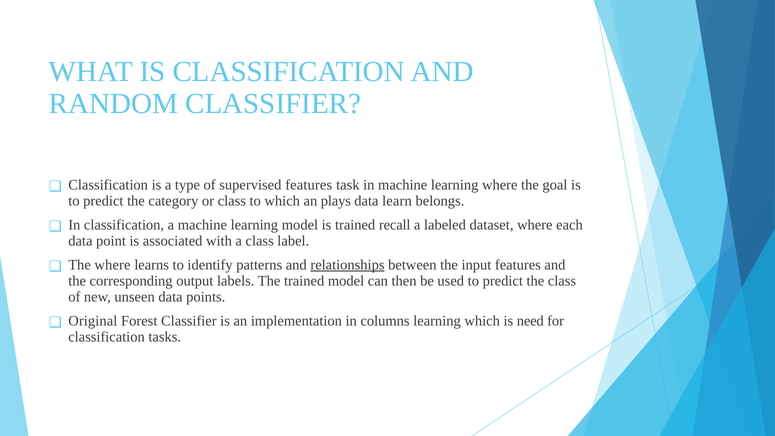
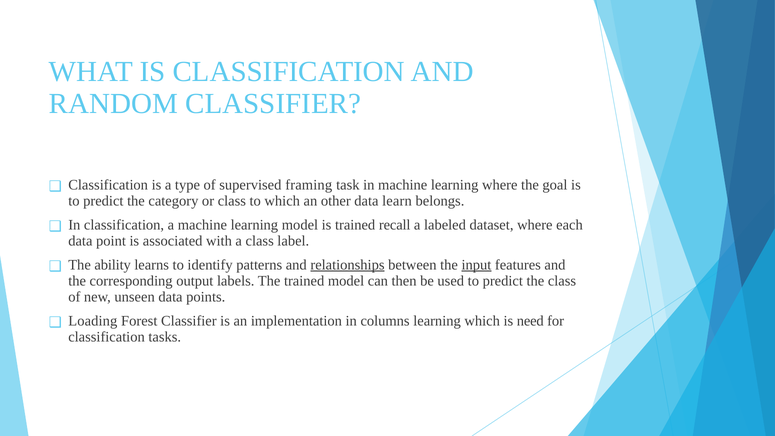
supervised features: features -> framing
plays: plays -> other
The where: where -> ability
input underline: none -> present
Original: Original -> Loading
